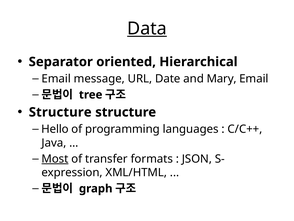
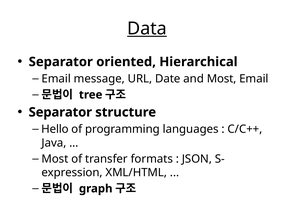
and Mary: Mary -> Most
Structure at (60, 112): Structure -> Separator
Most at (55, 159) underline: present -> none
